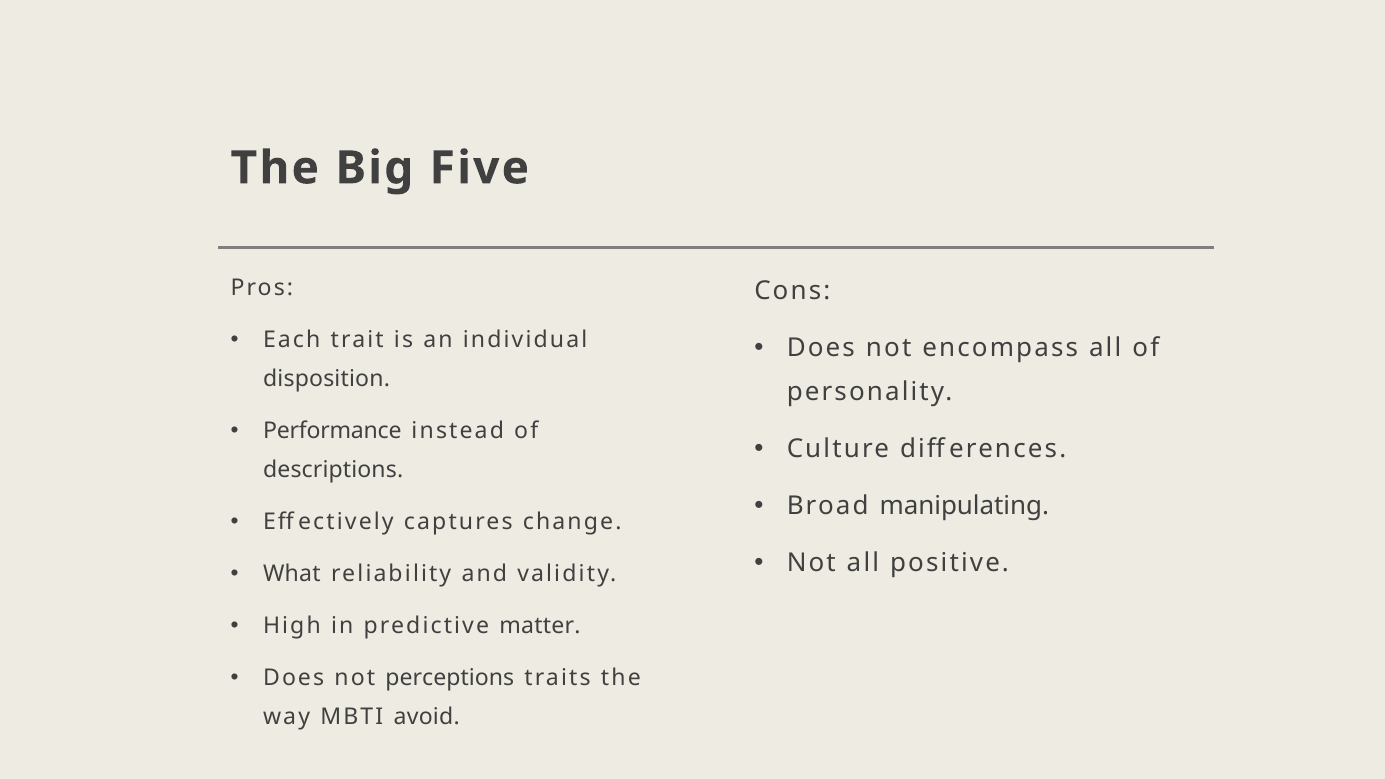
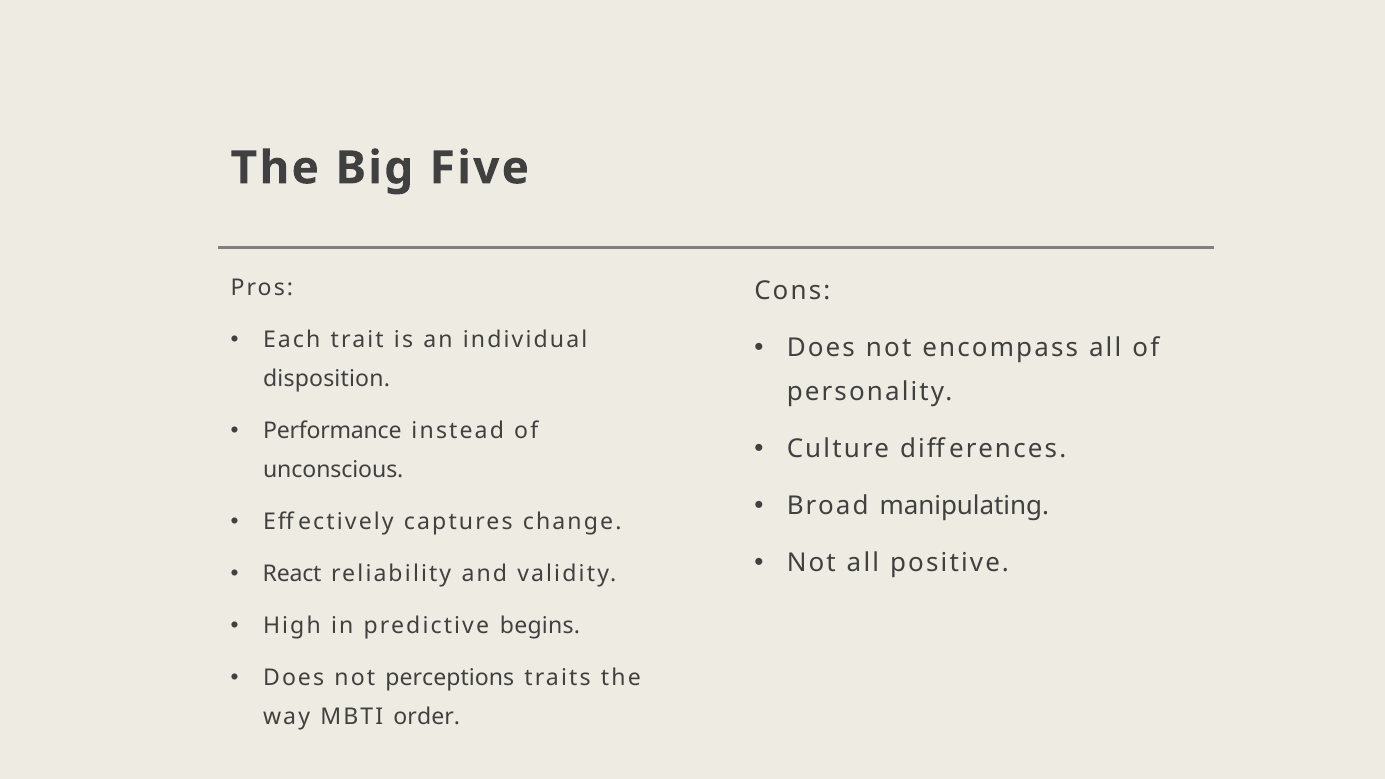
descriptions: descriptions -> unconscious
What: What -> React
matter: matter -> begins
avoid: avoid -> order
